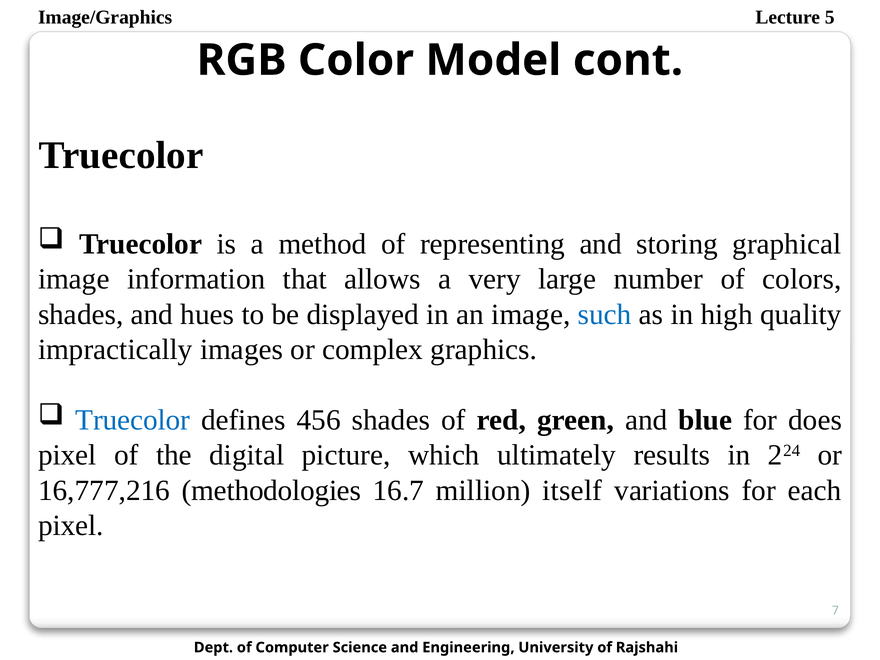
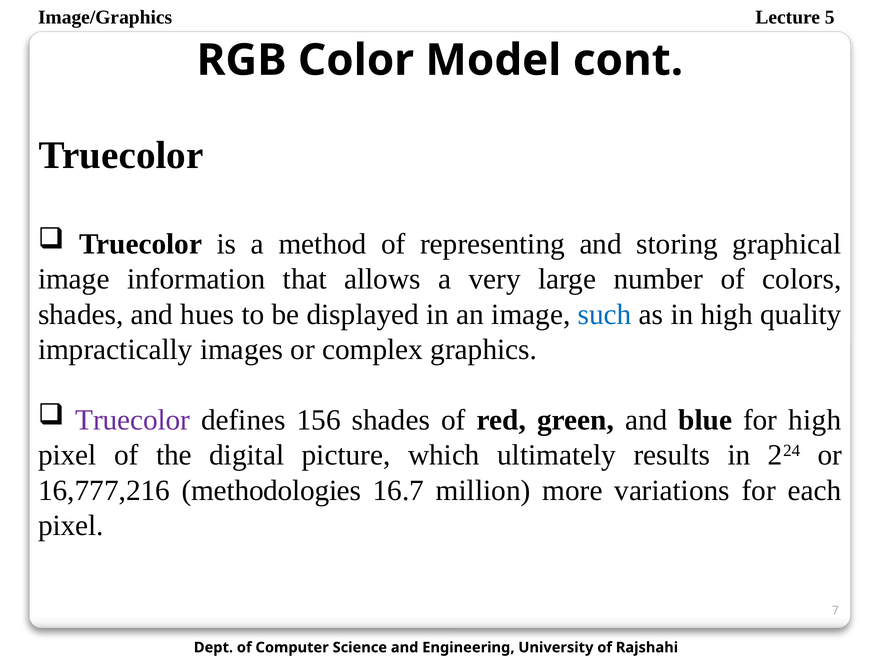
Truecolor at (133, 420) colour: blue -> purple
456: 456 -> 156
for does: does -> high
itself: itself -> more
